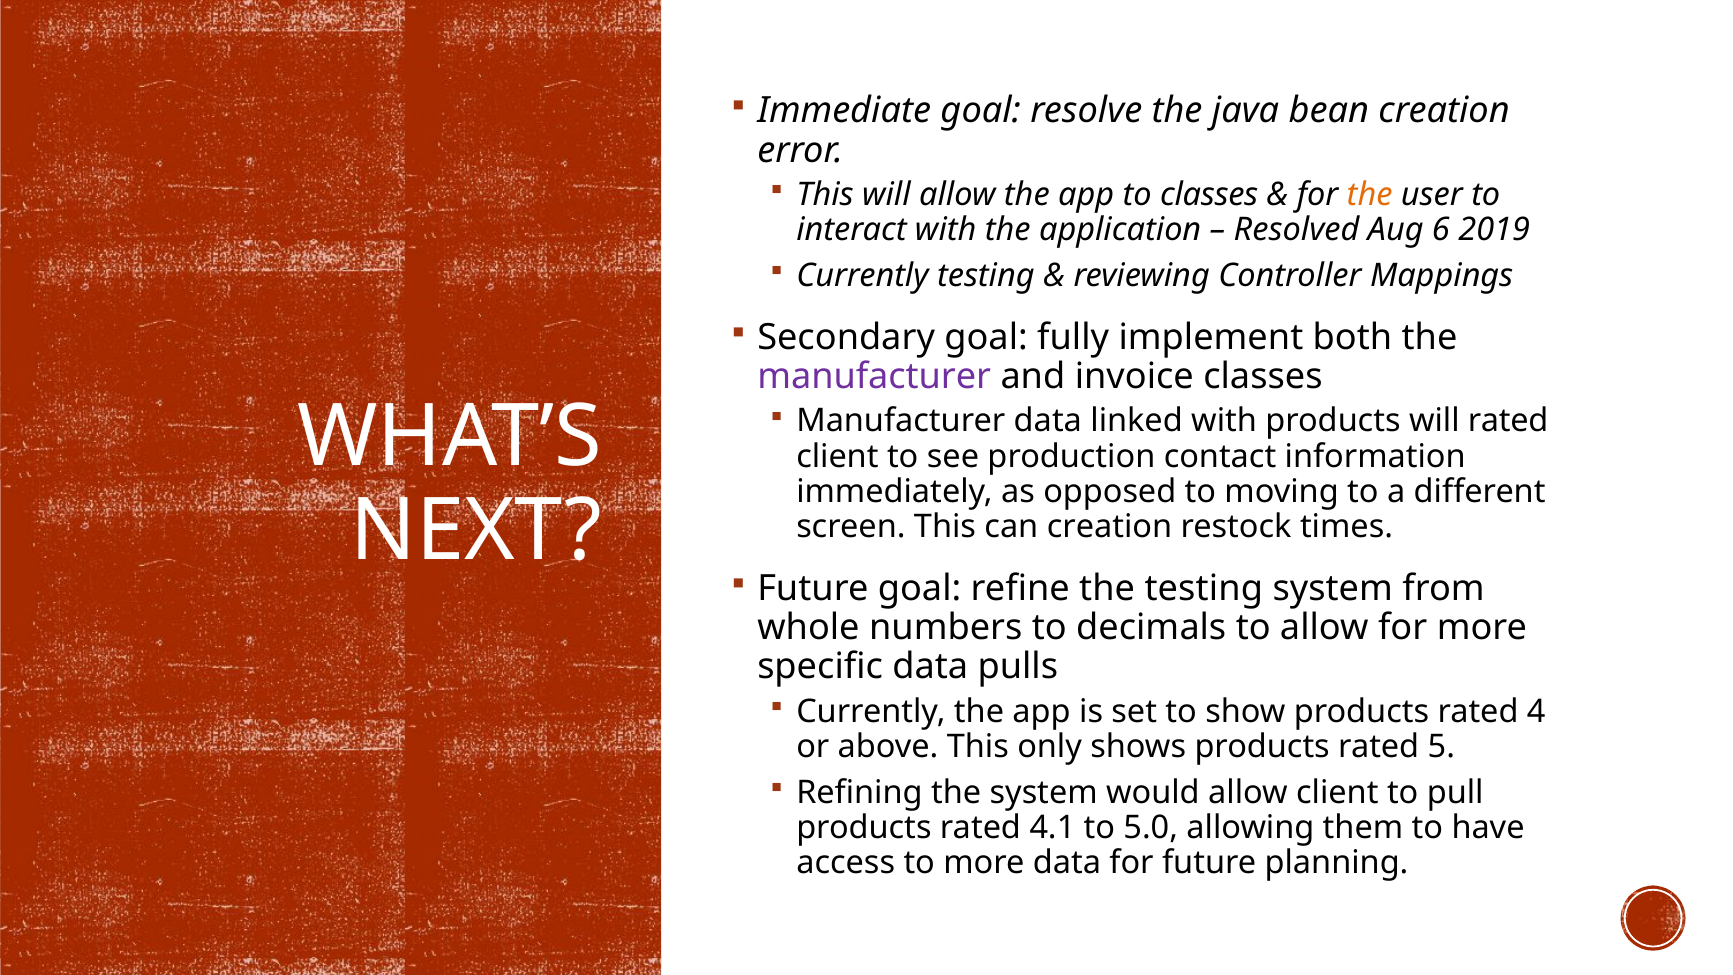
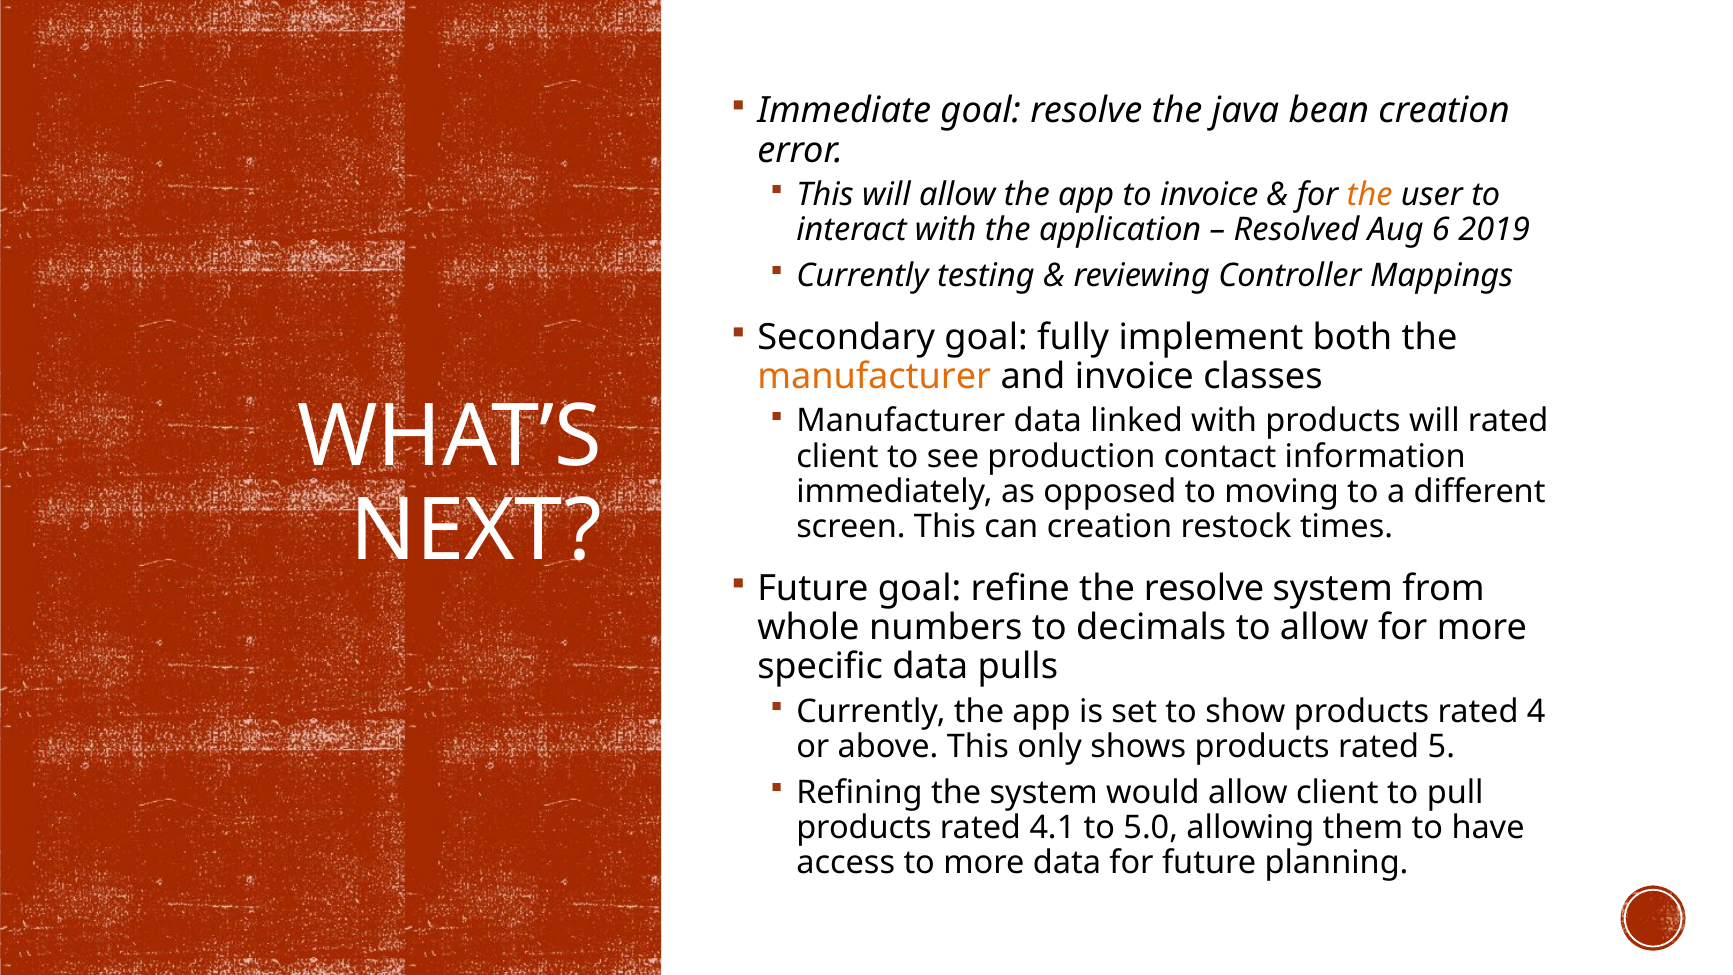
to classes: classes -> invoice
manufacturer at (874, 377) colour: purple -> orange
the testing: testing -> resolve
